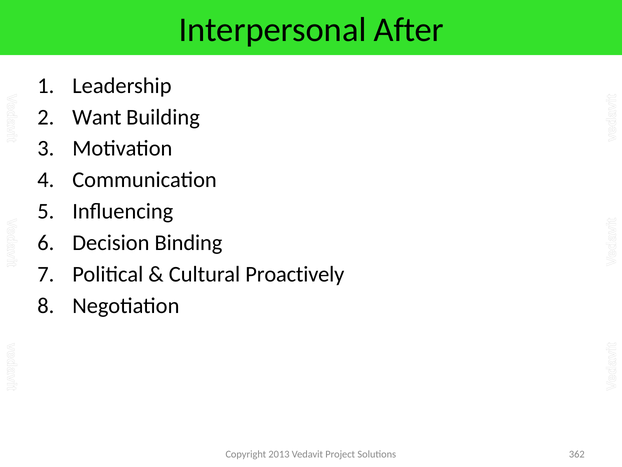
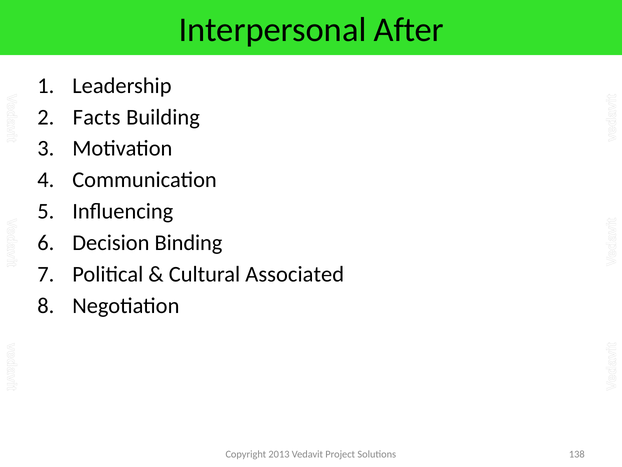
Want: Want -> Facts
Proactively: Proactively -> Associated
362: 362 -> 138
